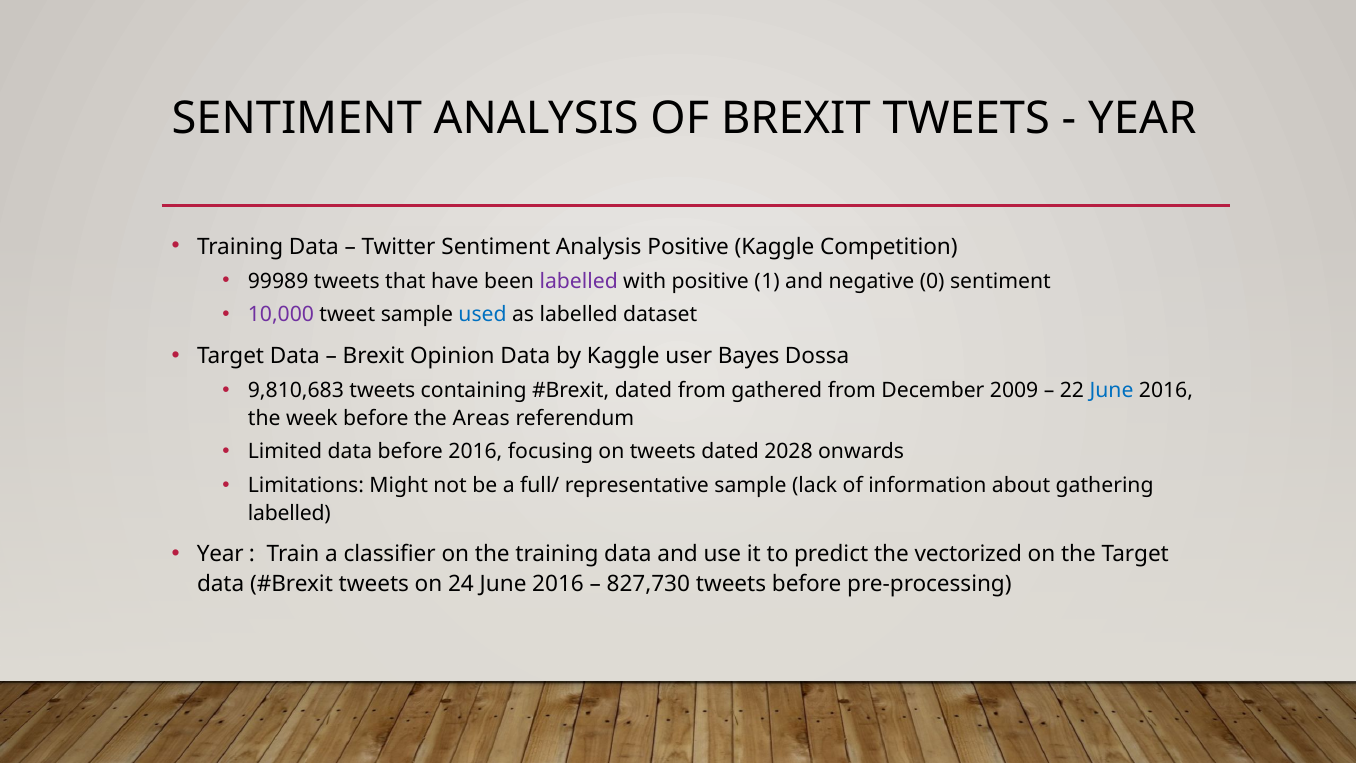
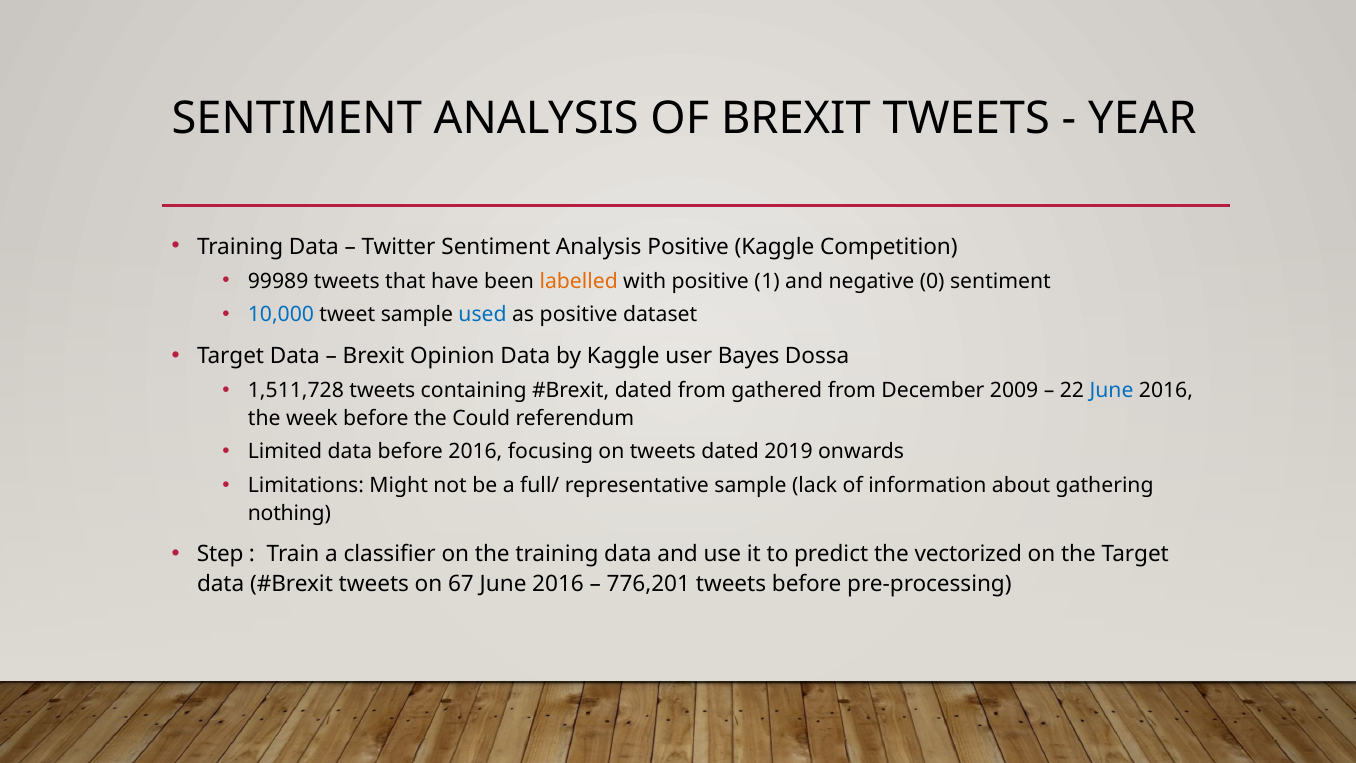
labelled at (579, 281) colour: purple -> orange
10,000 colour: purple -> blue
as labelled: labelled -> positive
9,810,683: 9,810,683 -> 1,511,728
Areas: Areas -> Could
2028: 2028 -> 2019
labelled at (289, 513): labelled -> nothing
Year at (220, 554): Year -> Step
24: 24 -> 67
827,730: 827,730 -> 776,201
